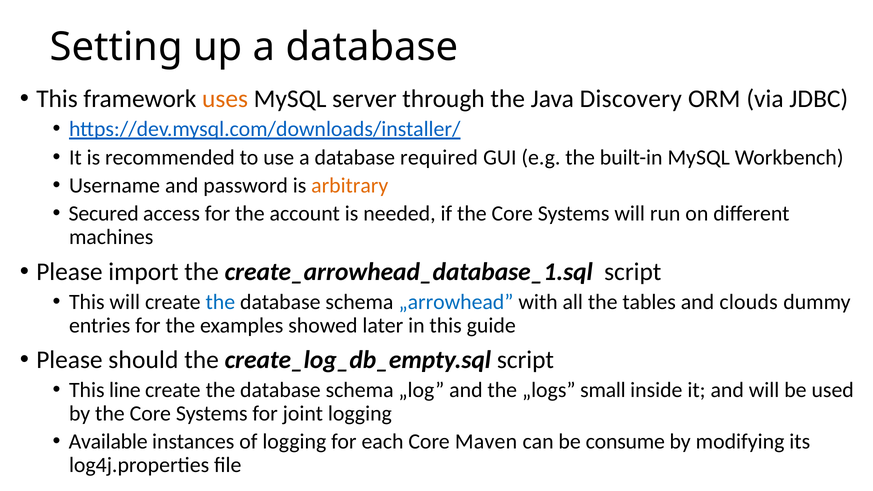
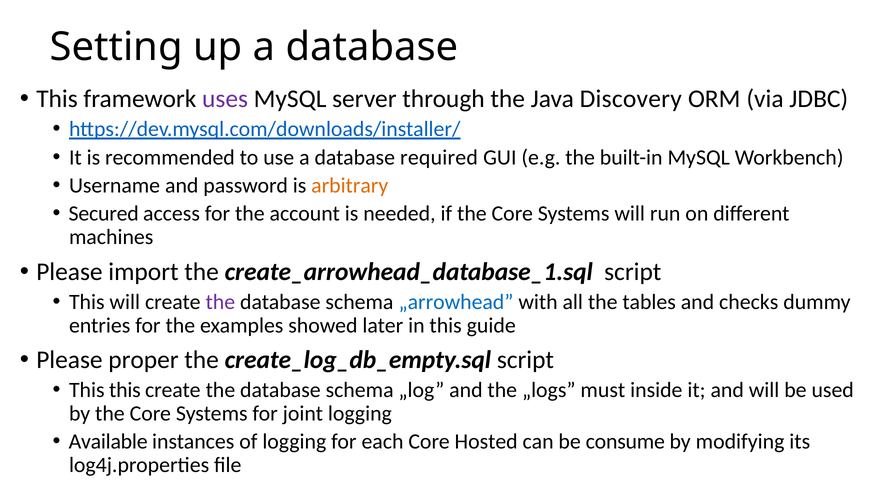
uses colour: orange -> purple
the at (220, 302) colour: blue -> purple
clouds: clouds -> checks
should: should -> proper
This line: line -> this
small: small -> must
Maven: Maven -> Hosted
